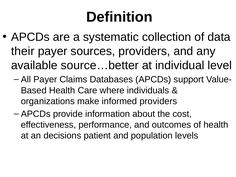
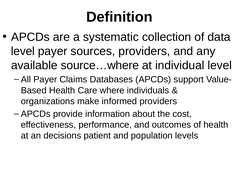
their at (23, 51): their -> level
source…better: source…better -> source…where
